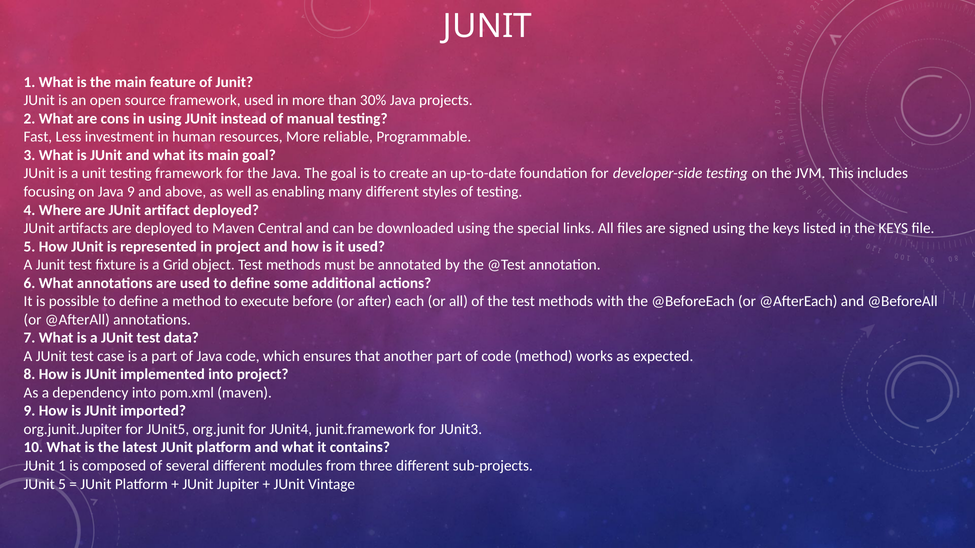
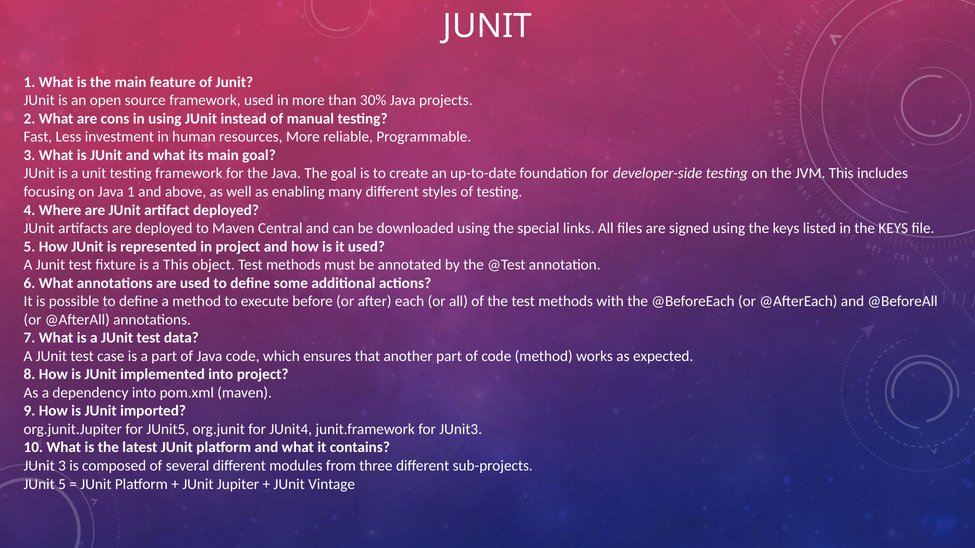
Java 9: 9 -> 1
a Grid: Grid -> This
1 at (62, 466): 1 -> 3
